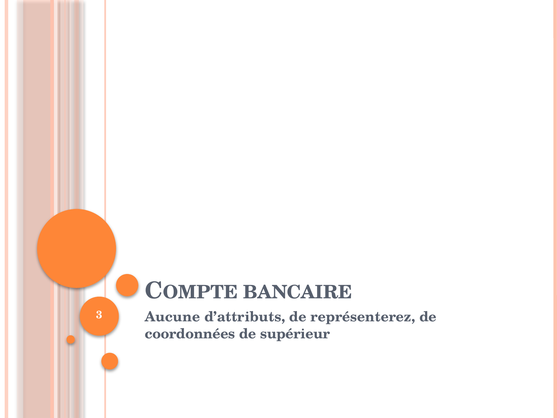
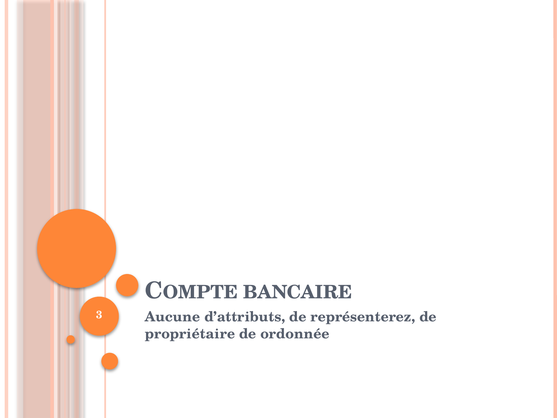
coordonnées: coordonnées -> propriétaire
supérieur: supérieur -> ordonnée
